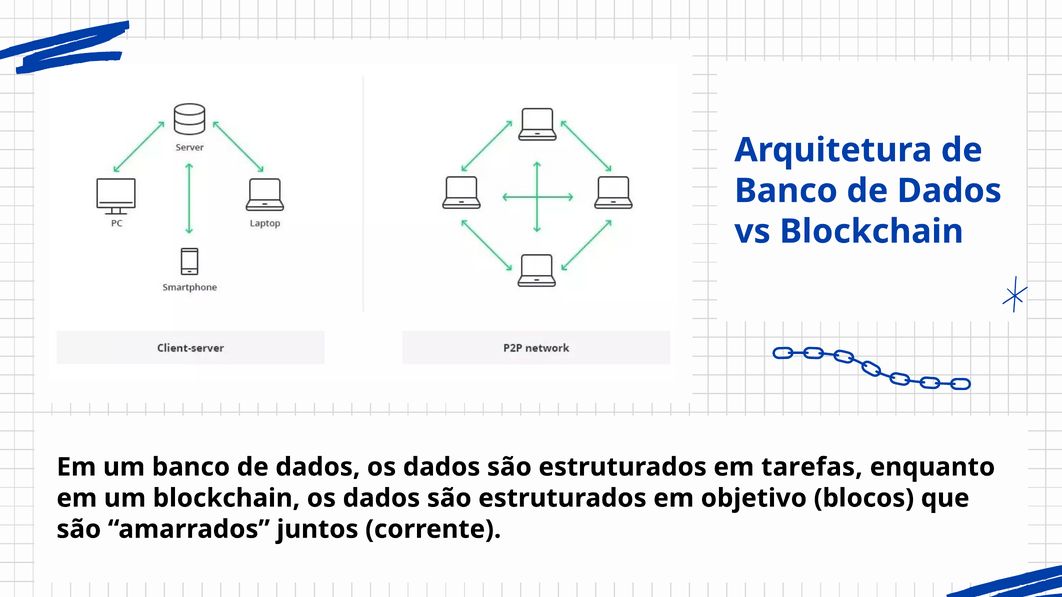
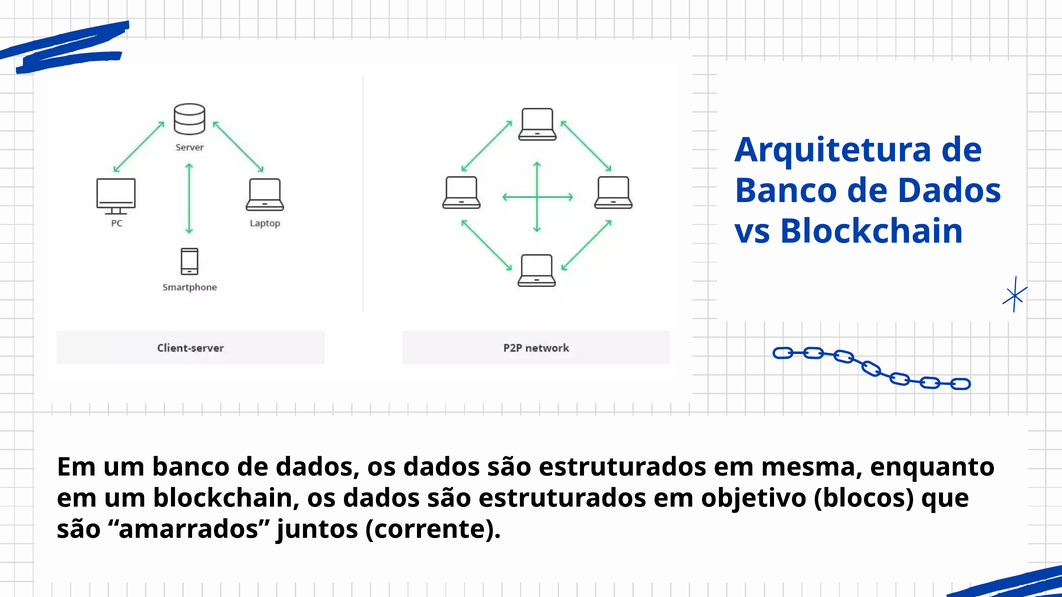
tarefas: tarefas -> mesma
